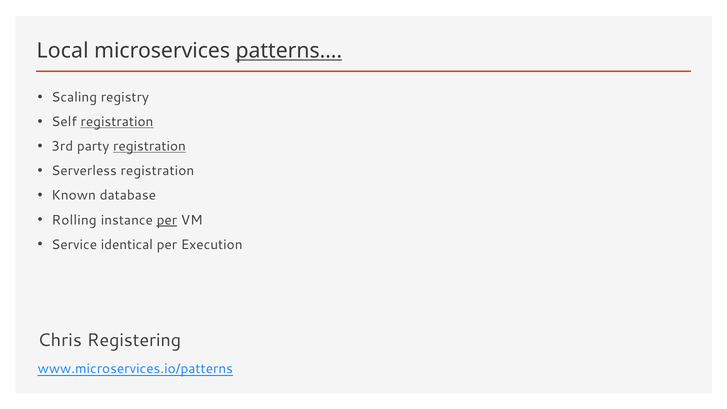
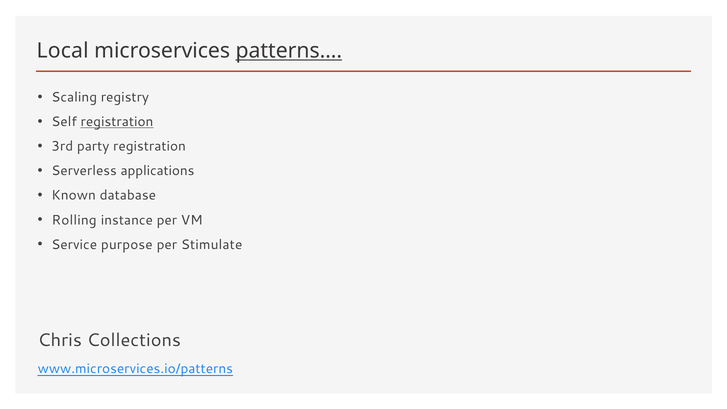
registration at (150, 146) underline: present -> none
Serverless registration: registration -> applications
per at (167, 220) underline: present -> none
identical: identical -> purpose
Execution: Execution -> Stimulate
Registering: Registering -> Collections
